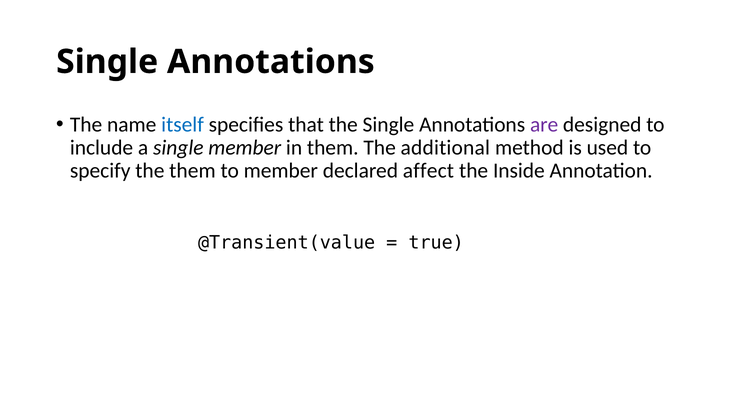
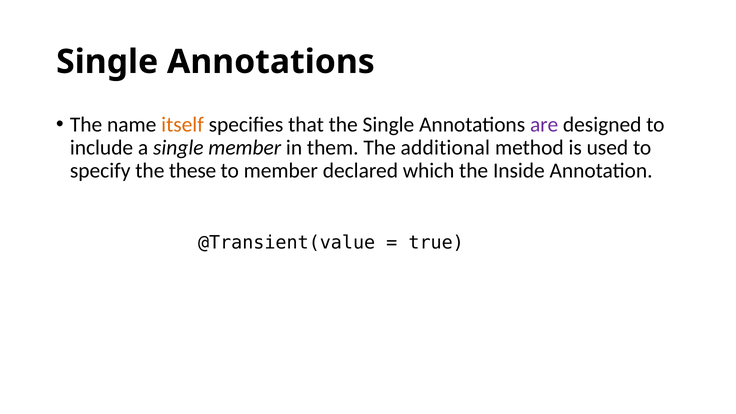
itself colour: blue -> orange
the them: them -> these
affect: affect -> which
